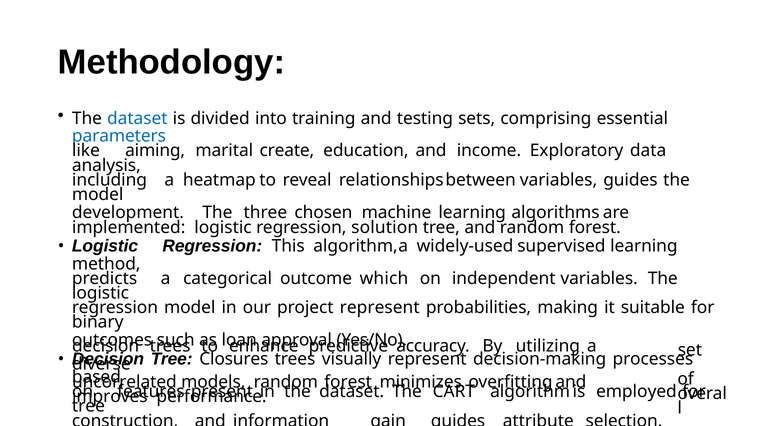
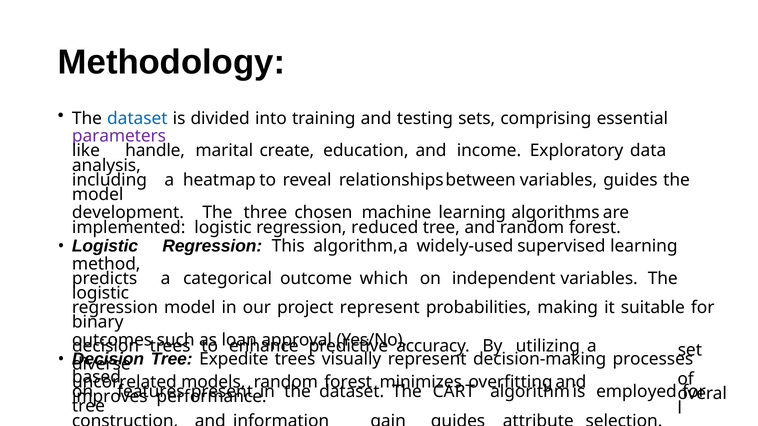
parameters colour: blue -> purple
aiming: aiming -> handle
solution: solution -> reduced
Closures: Closures -> Expedite
